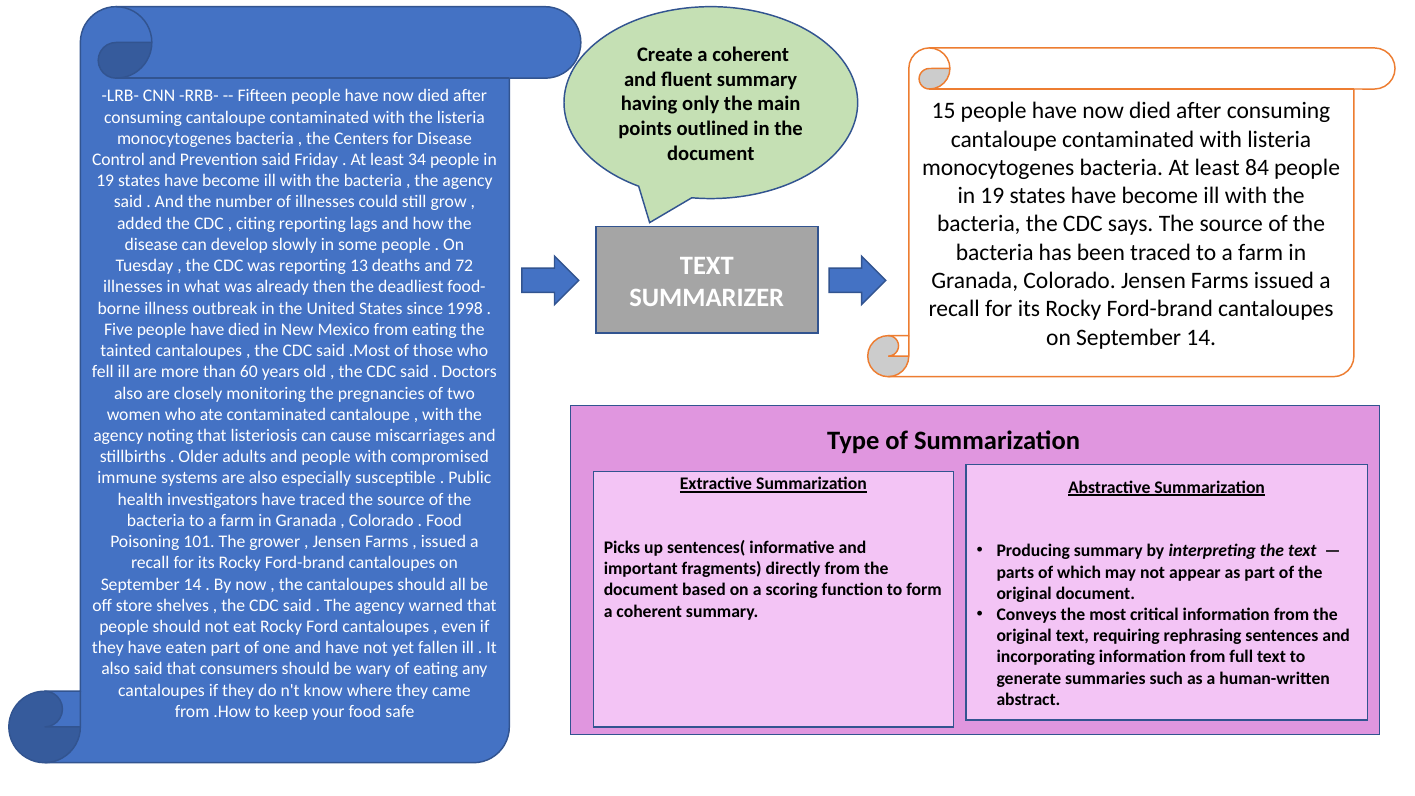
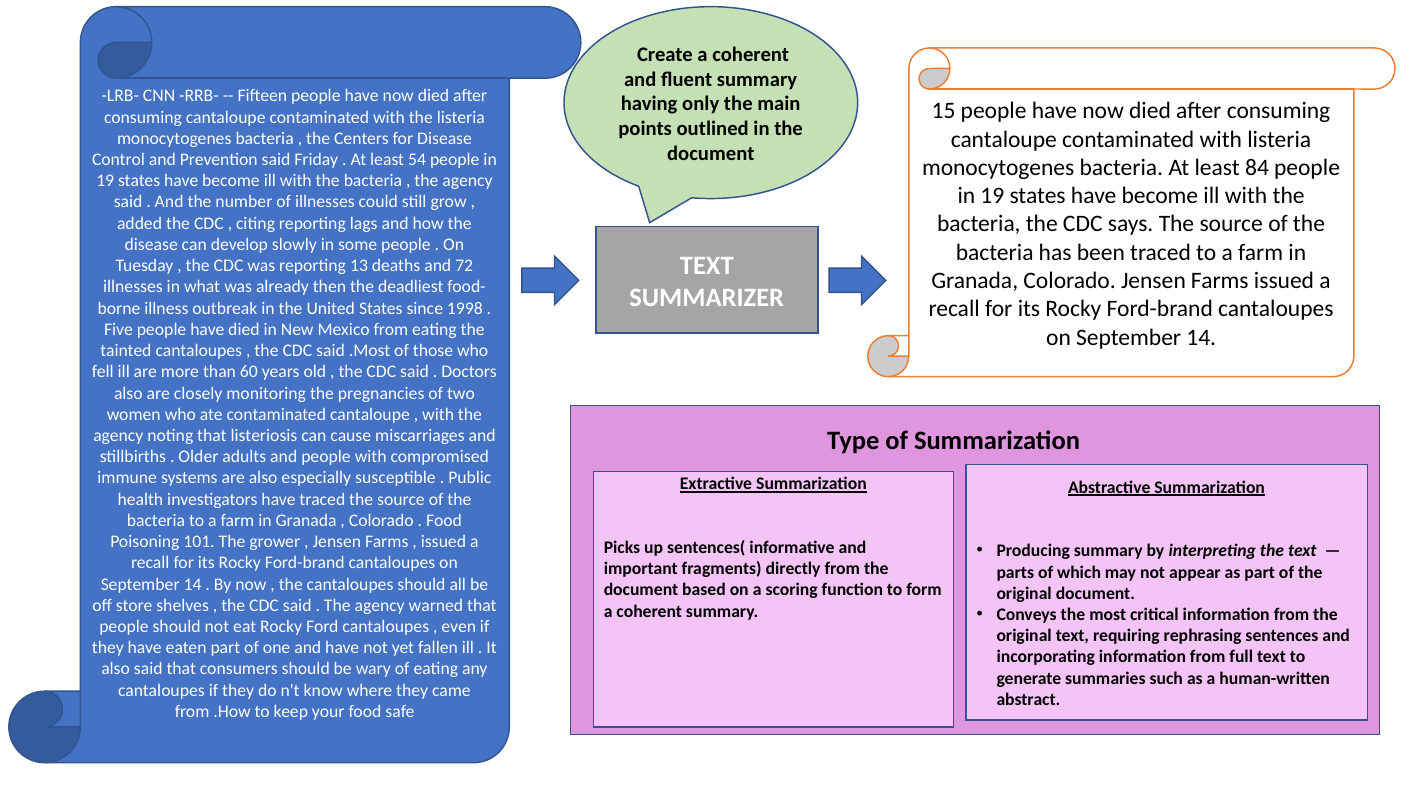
34: 34 -> 54
